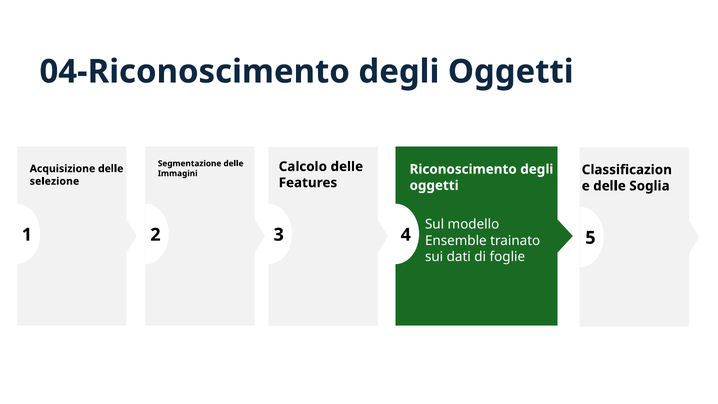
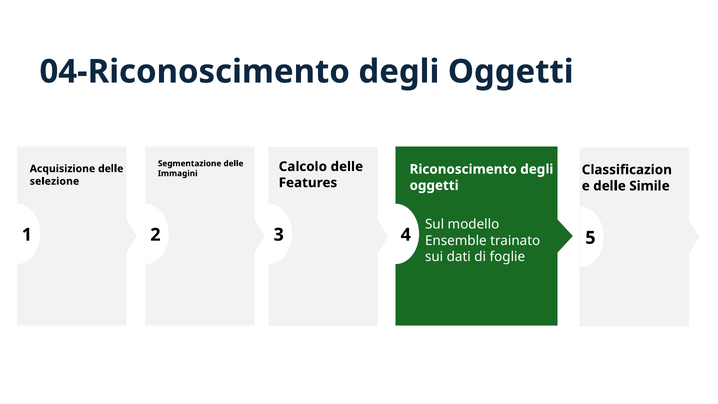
Soglia: Soglia -> Simile
